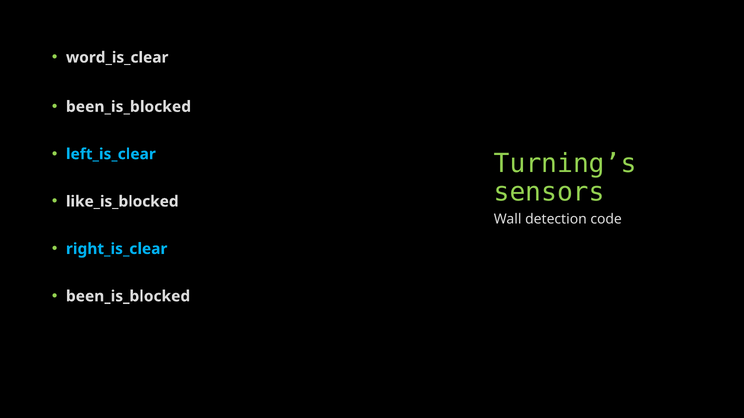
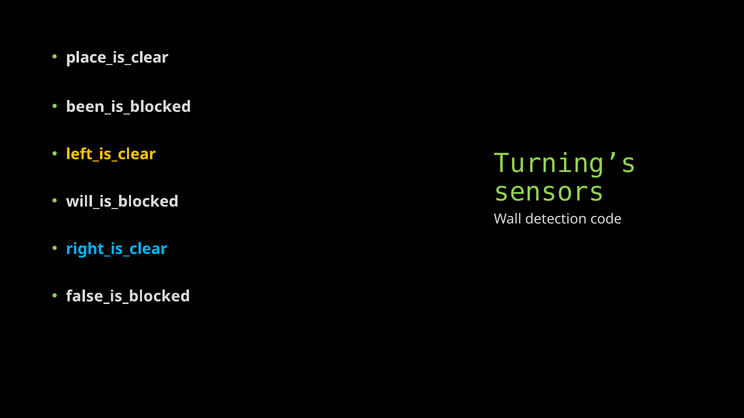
word_is_clear: word_is_clear -> place_is_clear
left_is_clear colour: light blue -> yellow
like_is_blocked: like_is_blocked -> will_is_blocked
been_is_blocked at (128, 297): been_is_blocked -> false_is_blocked
